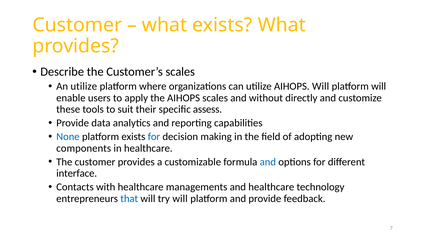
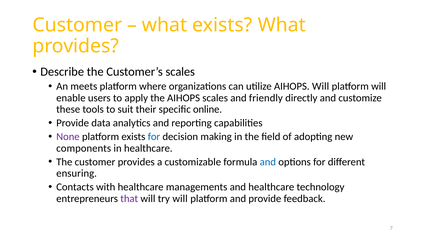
An utilize: utilize -> meets
without: without -> friendly
assess: assess -> online
None colour: blue -> purple
interface: interface -> ensuring
that colour: blue -> purple
